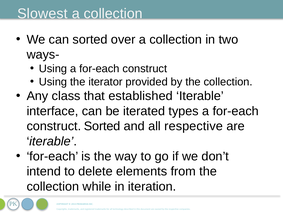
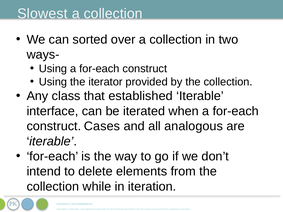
types: types -> when
construct Sorted: Sorted -> Cases
all respective: respective -> analogous
